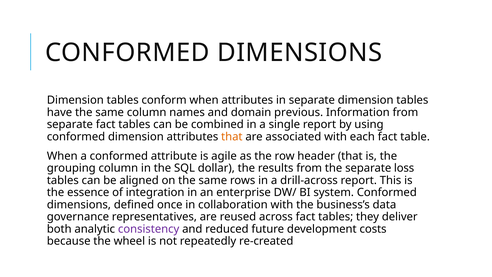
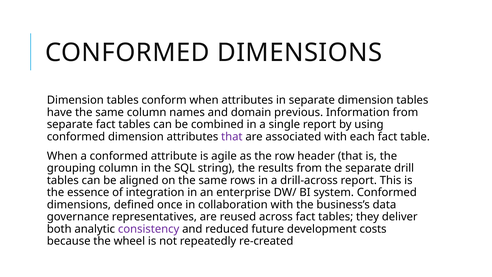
that at (232, 137) colour: orange -> purple
dollar: dollar -> string
loss: loss -> drill
